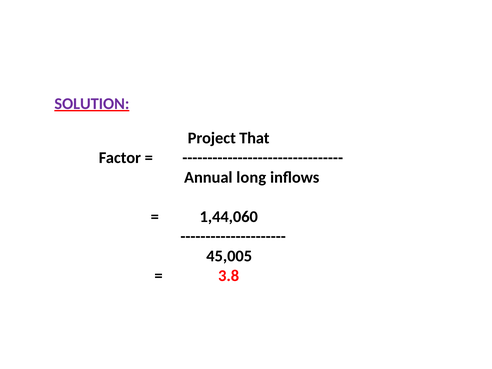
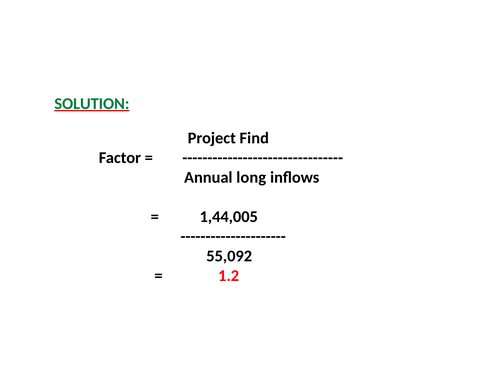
SOLUTION colour: purple -> green
That: That -> Find
1,44,060: 1,44,060 -> 1,44,005
45,005: 45,005 -> 55,092
3.8: 3.8 -> 1.2
